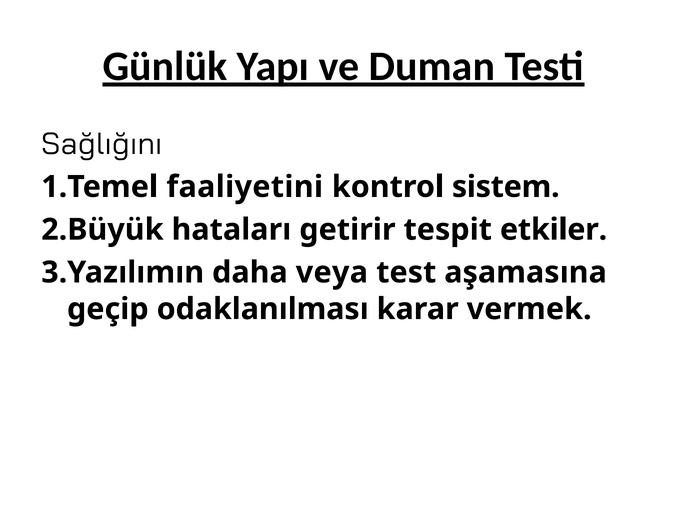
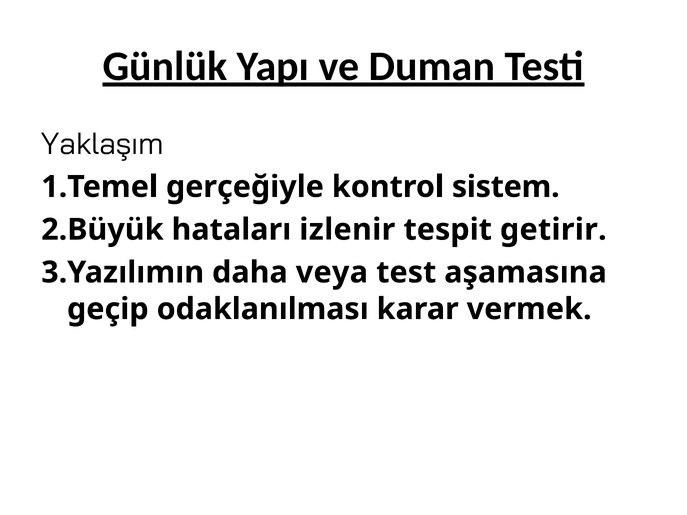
Sağlığını: Sağlığını -> Yaklaşım
faaliyetini: faaliyetini -> gerçeğiyle
getirir: getirir -> izlenir
etkiler: etkiler -> getirir
